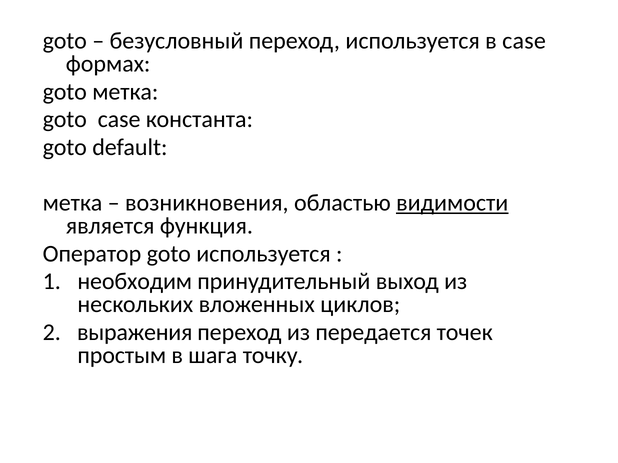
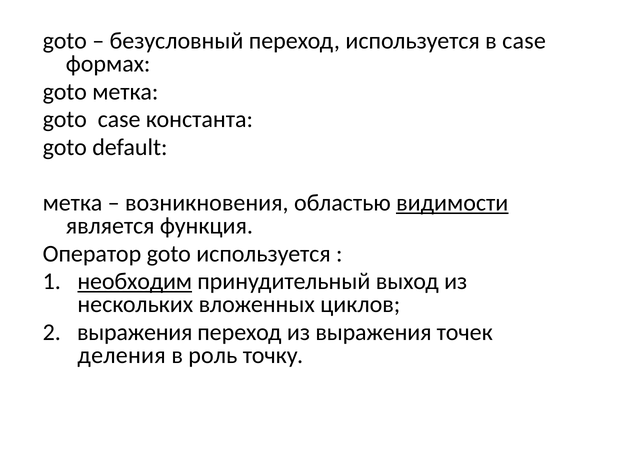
необходим underline: none -> present
из передается: передается -> выражения
простым: простым -> деления
шага: шага -> роль
